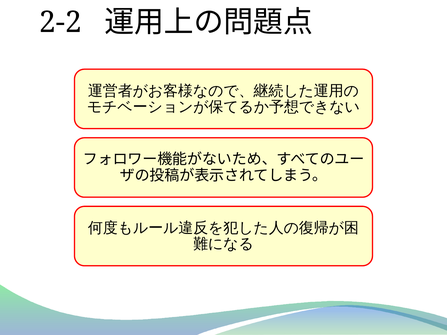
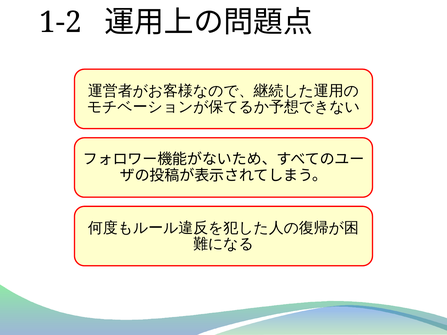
2-2: 2-2 -> 1-2
